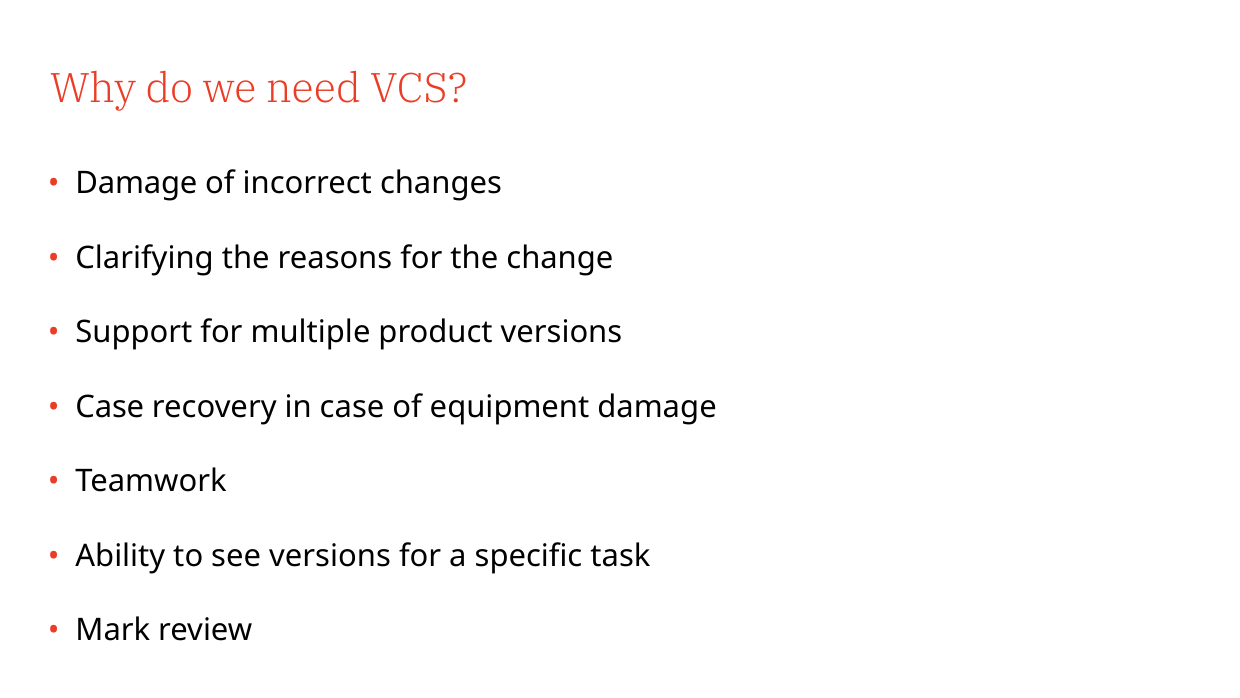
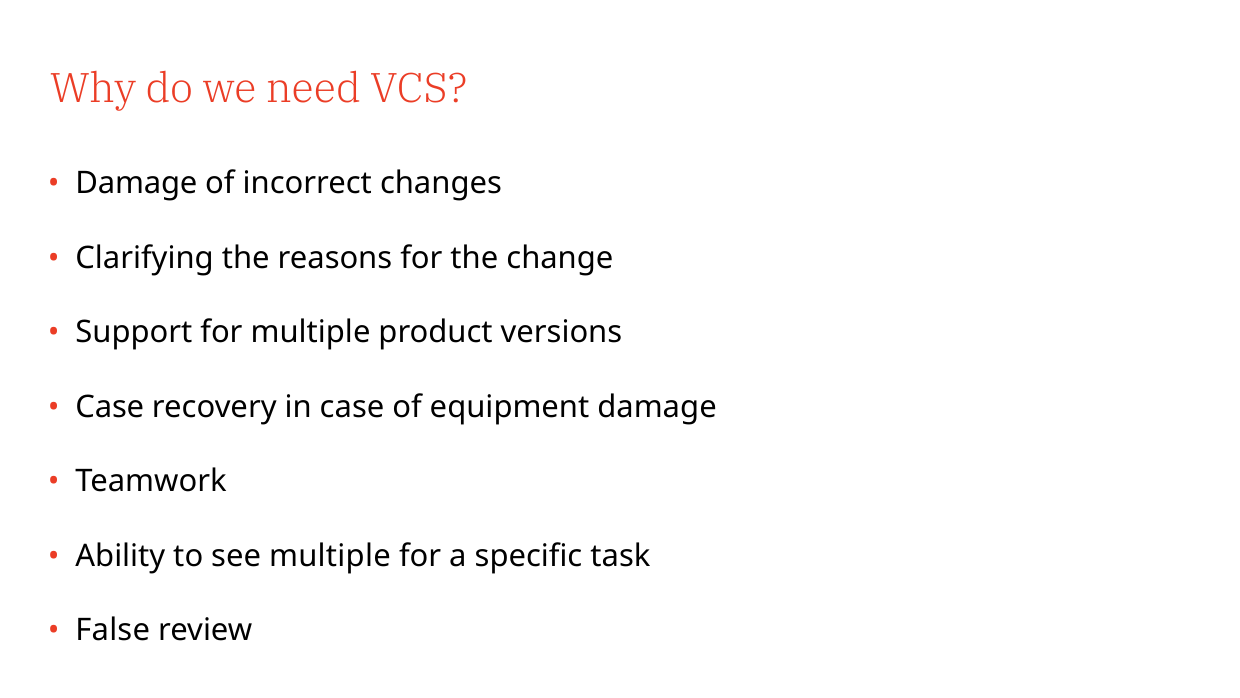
see versions: versions -> multiple
Mark: Mark -> False
